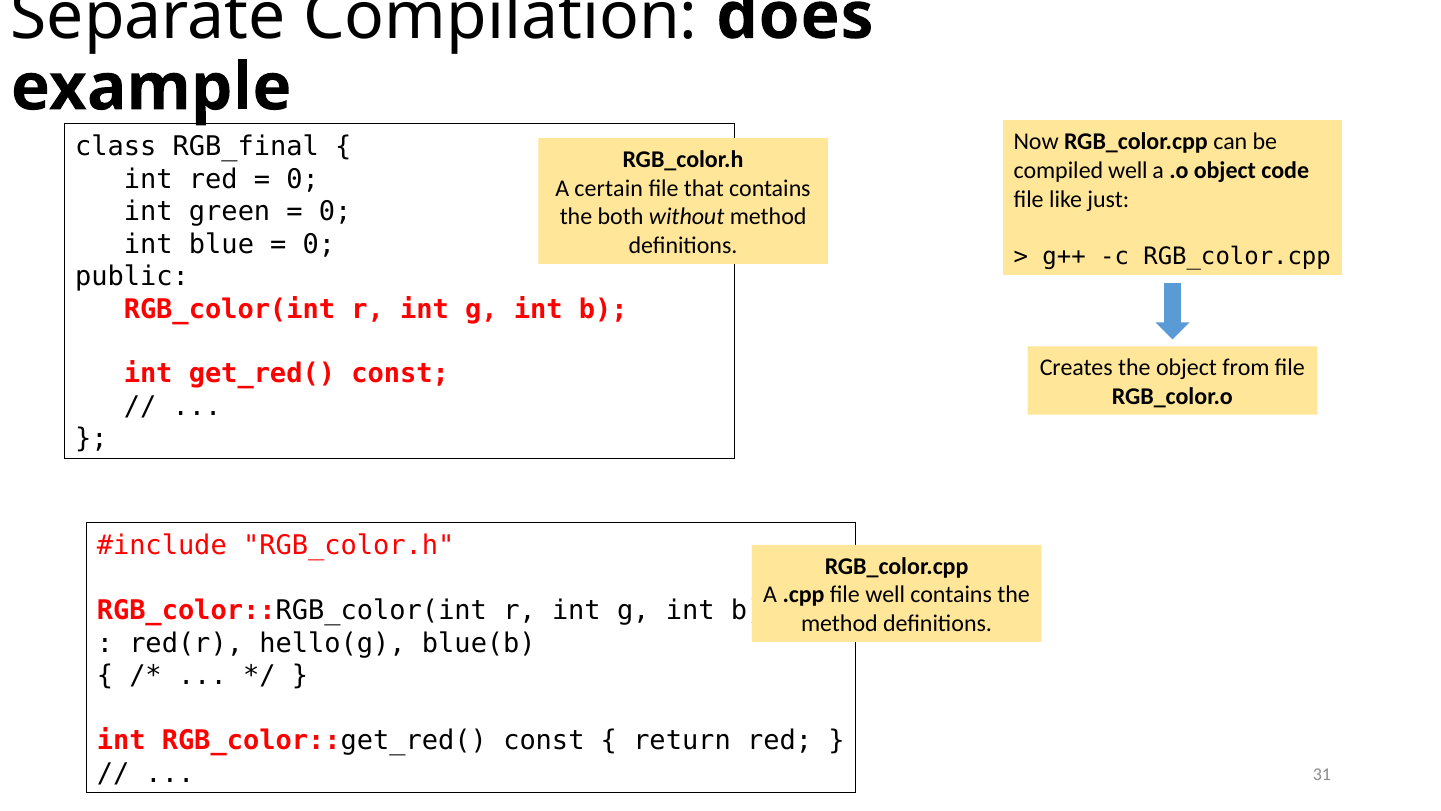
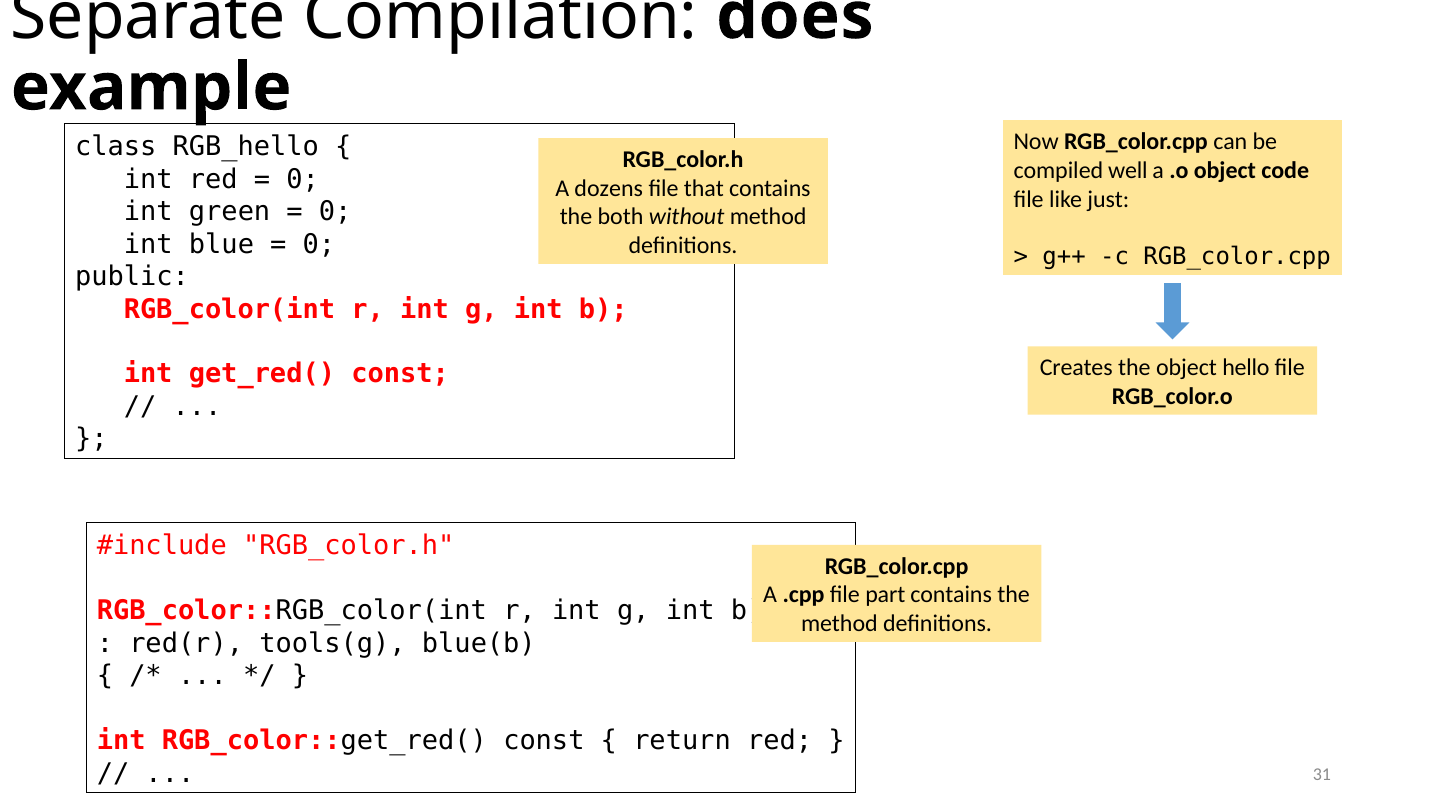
RGB_final: RGB_final -> RGB_hello
certain: certain -> dozens
from: from -> hello
file well: well -> part
hello(g: hello(g -> tools(g
